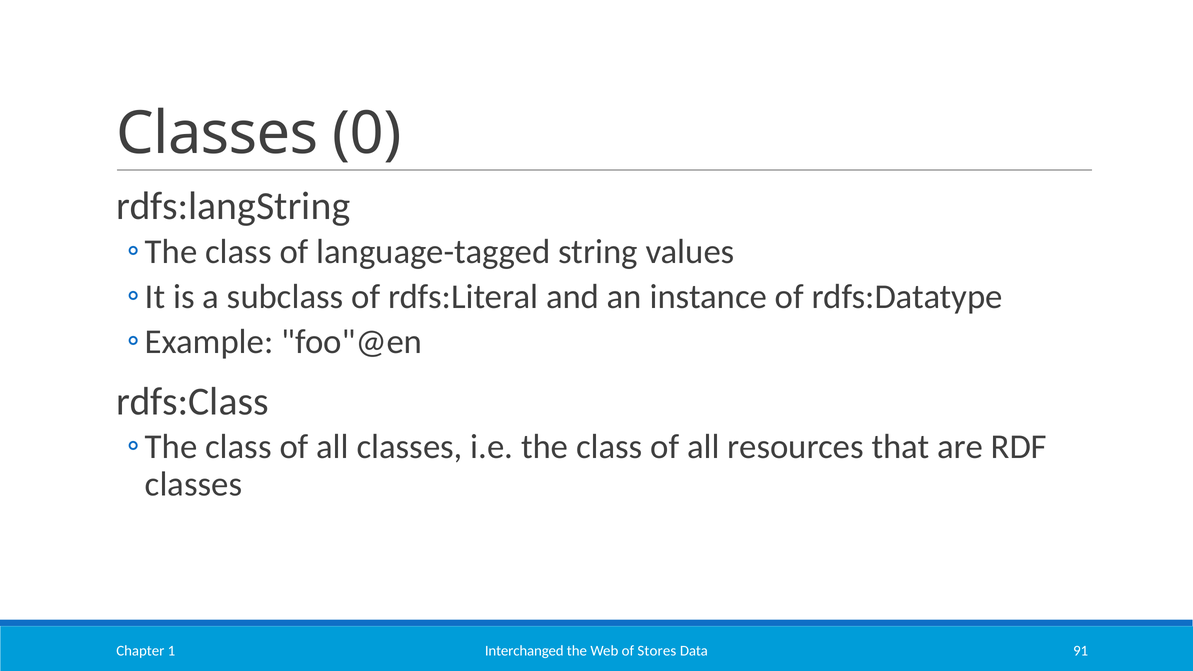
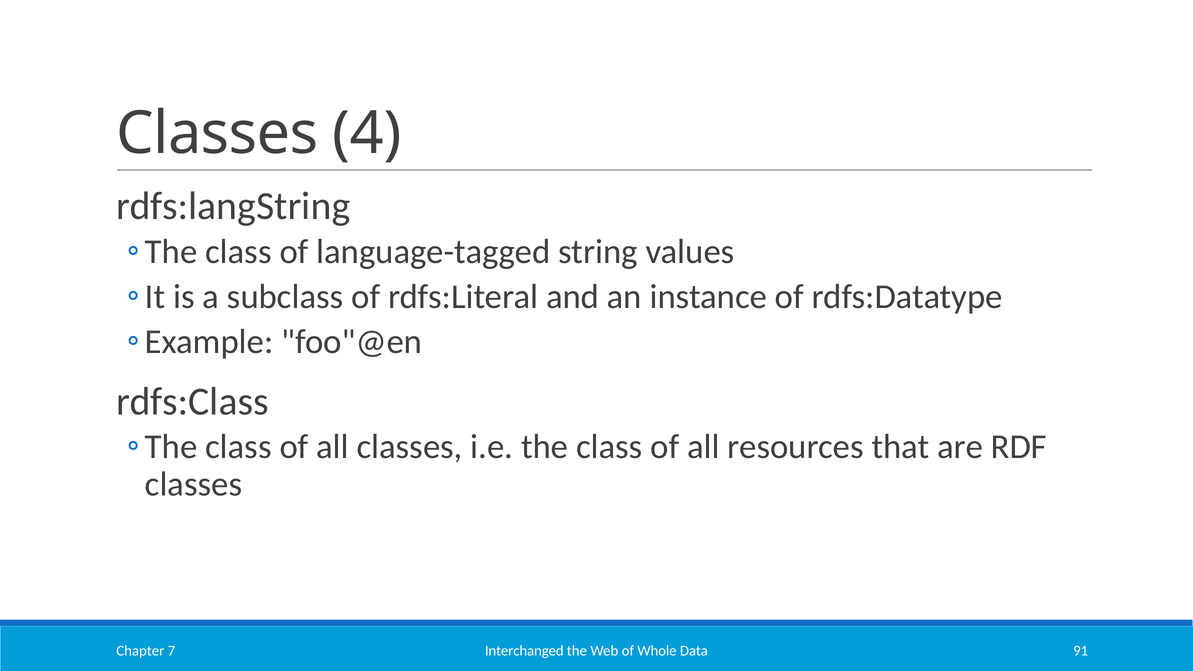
0: 0 -> 4
Stores: Stores -> Whole
1: 1 -> 7
